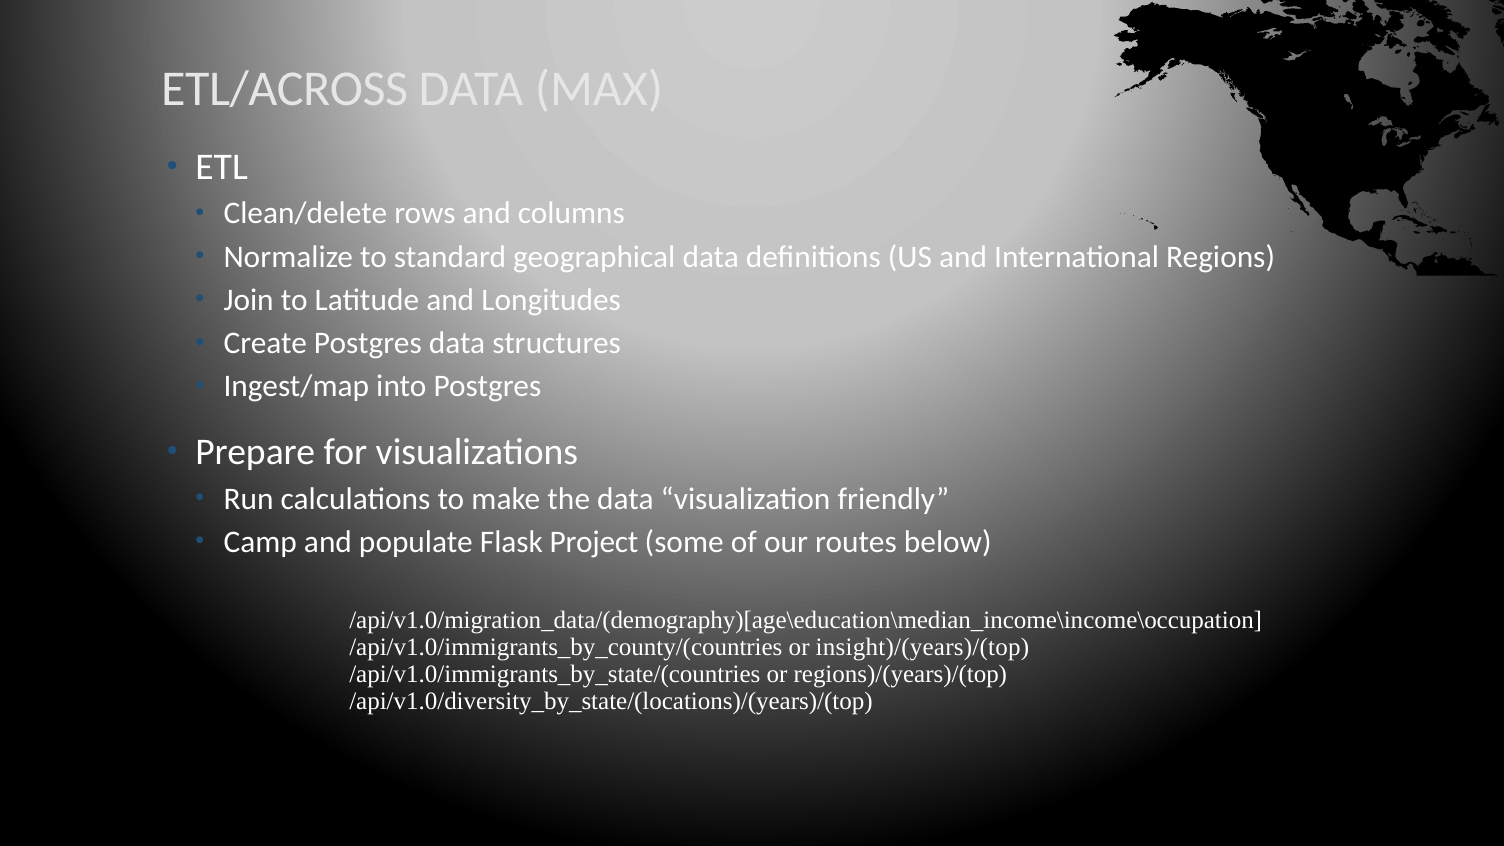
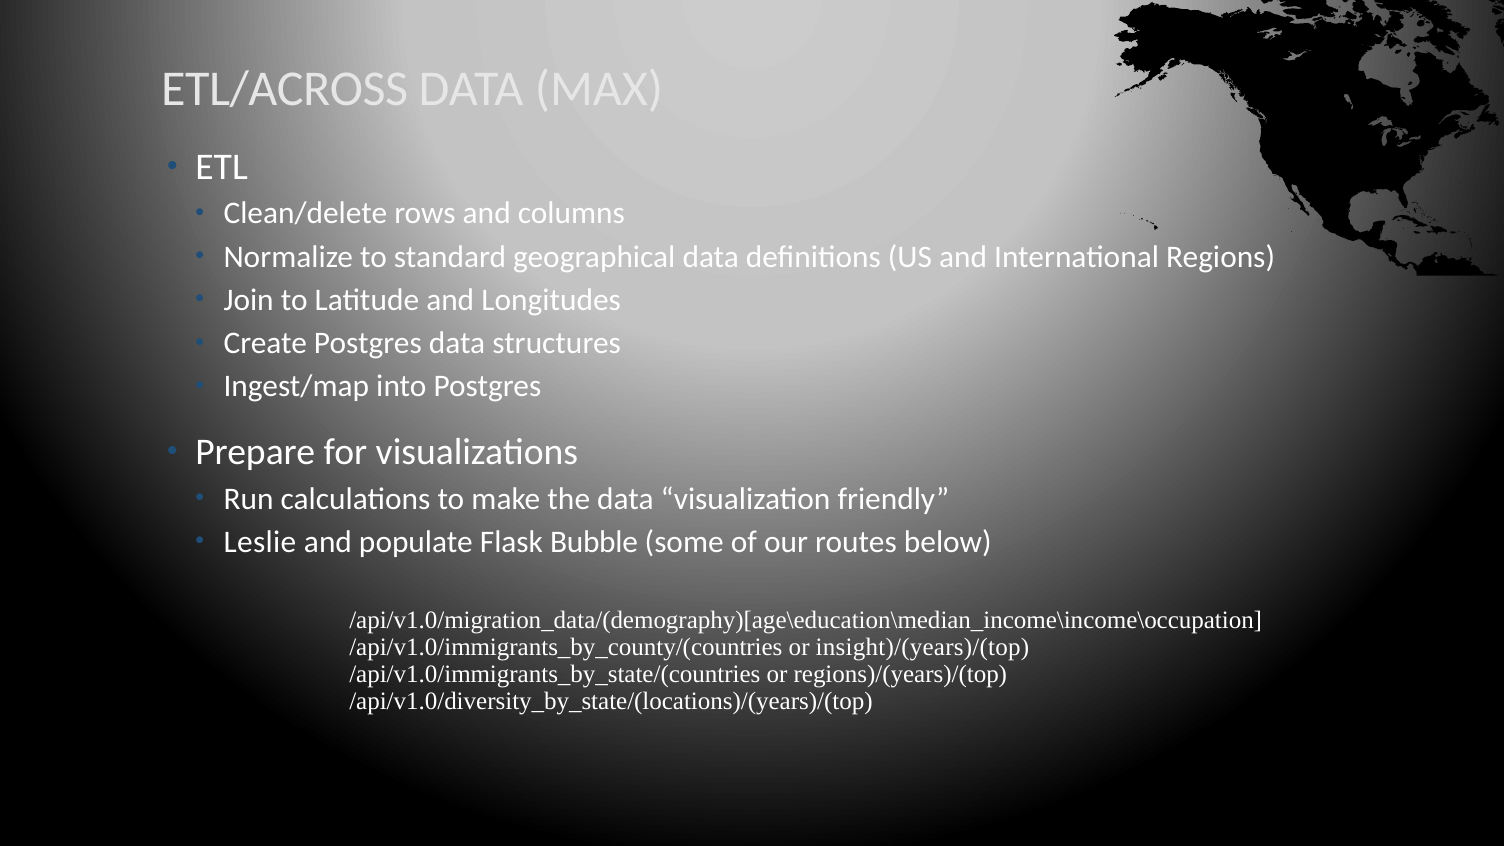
Camp: Camp -> Leslie
Project: Project -> Bubble
